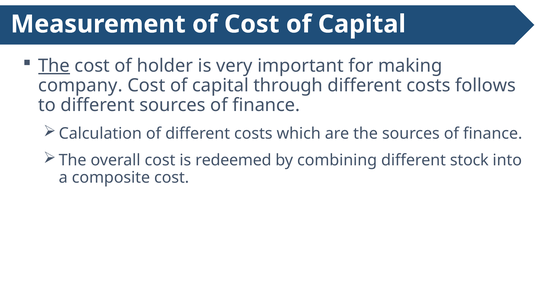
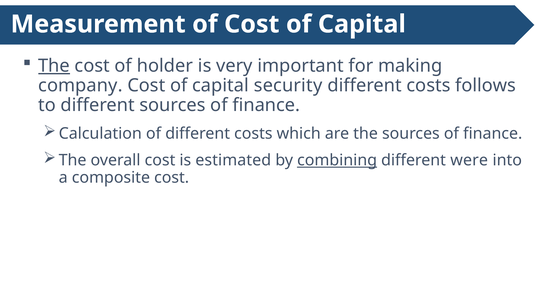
through: through -> security
redeemed: redeemed -> estimated
combining underline: none -> present
stock: stock -> were
